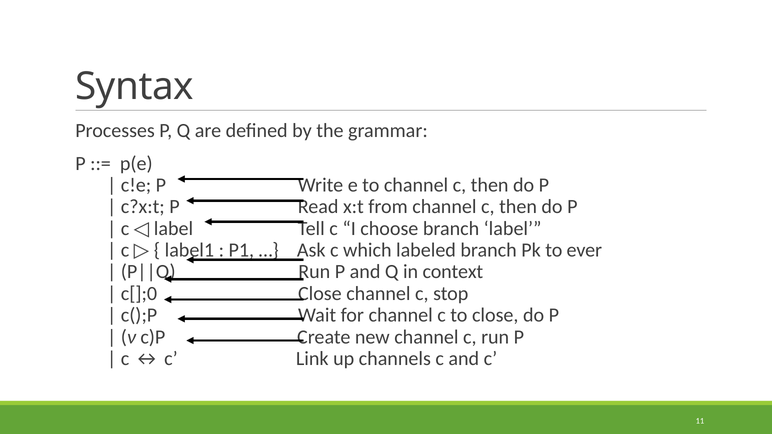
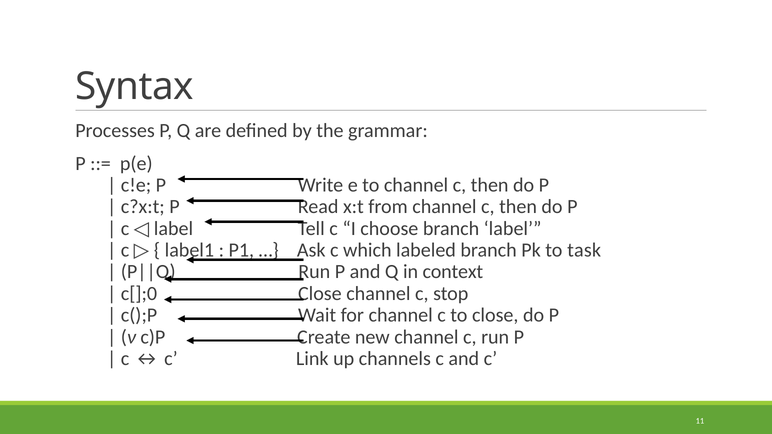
ever: ever -> task
